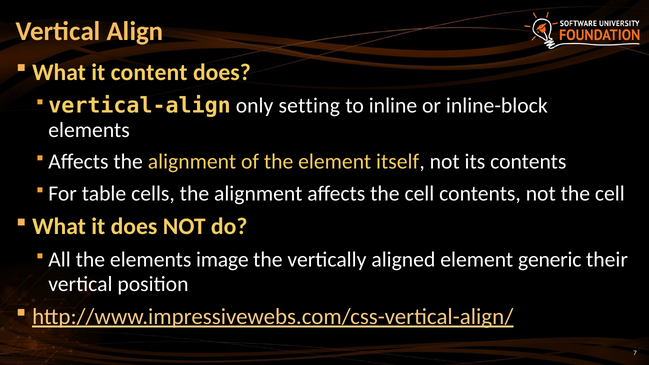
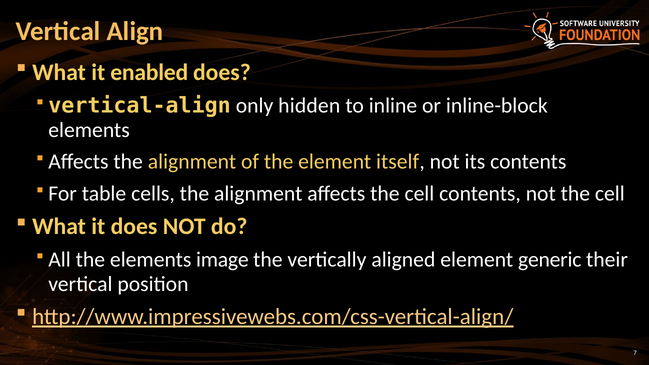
content: content -> enabled
setting: setting -> hidden
